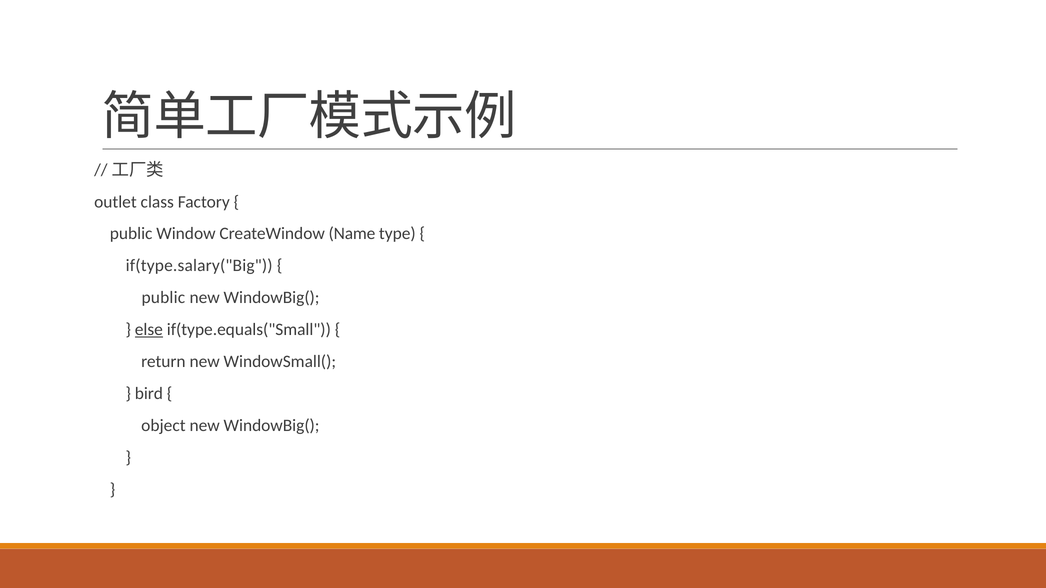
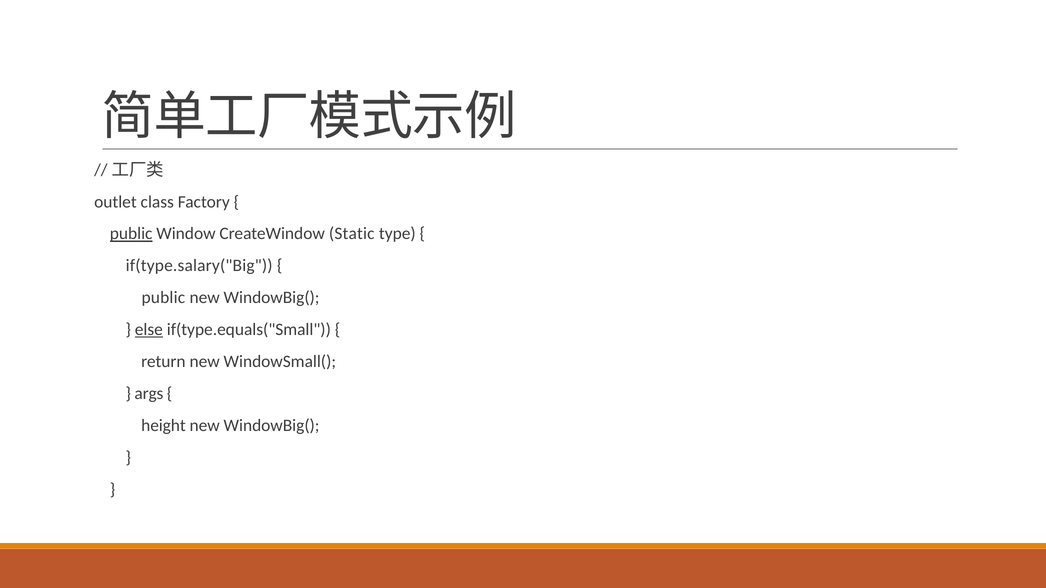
public at (131, 234) underline: none -> present
Name: Name -> Static
bird: bird -> args
object: object -> height
